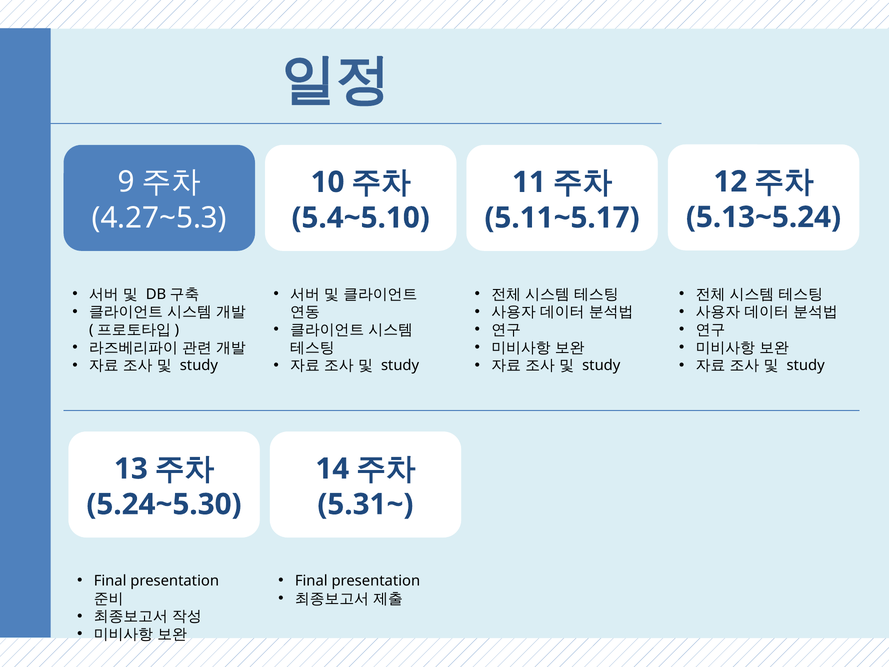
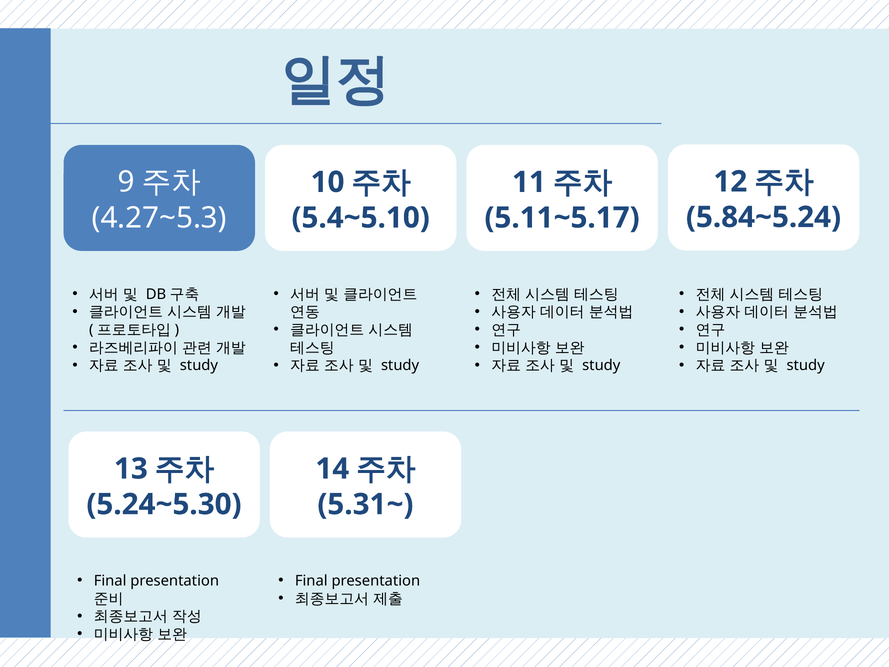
5.13~5.24: 5.13~5.24 -> 5.84~5.24
